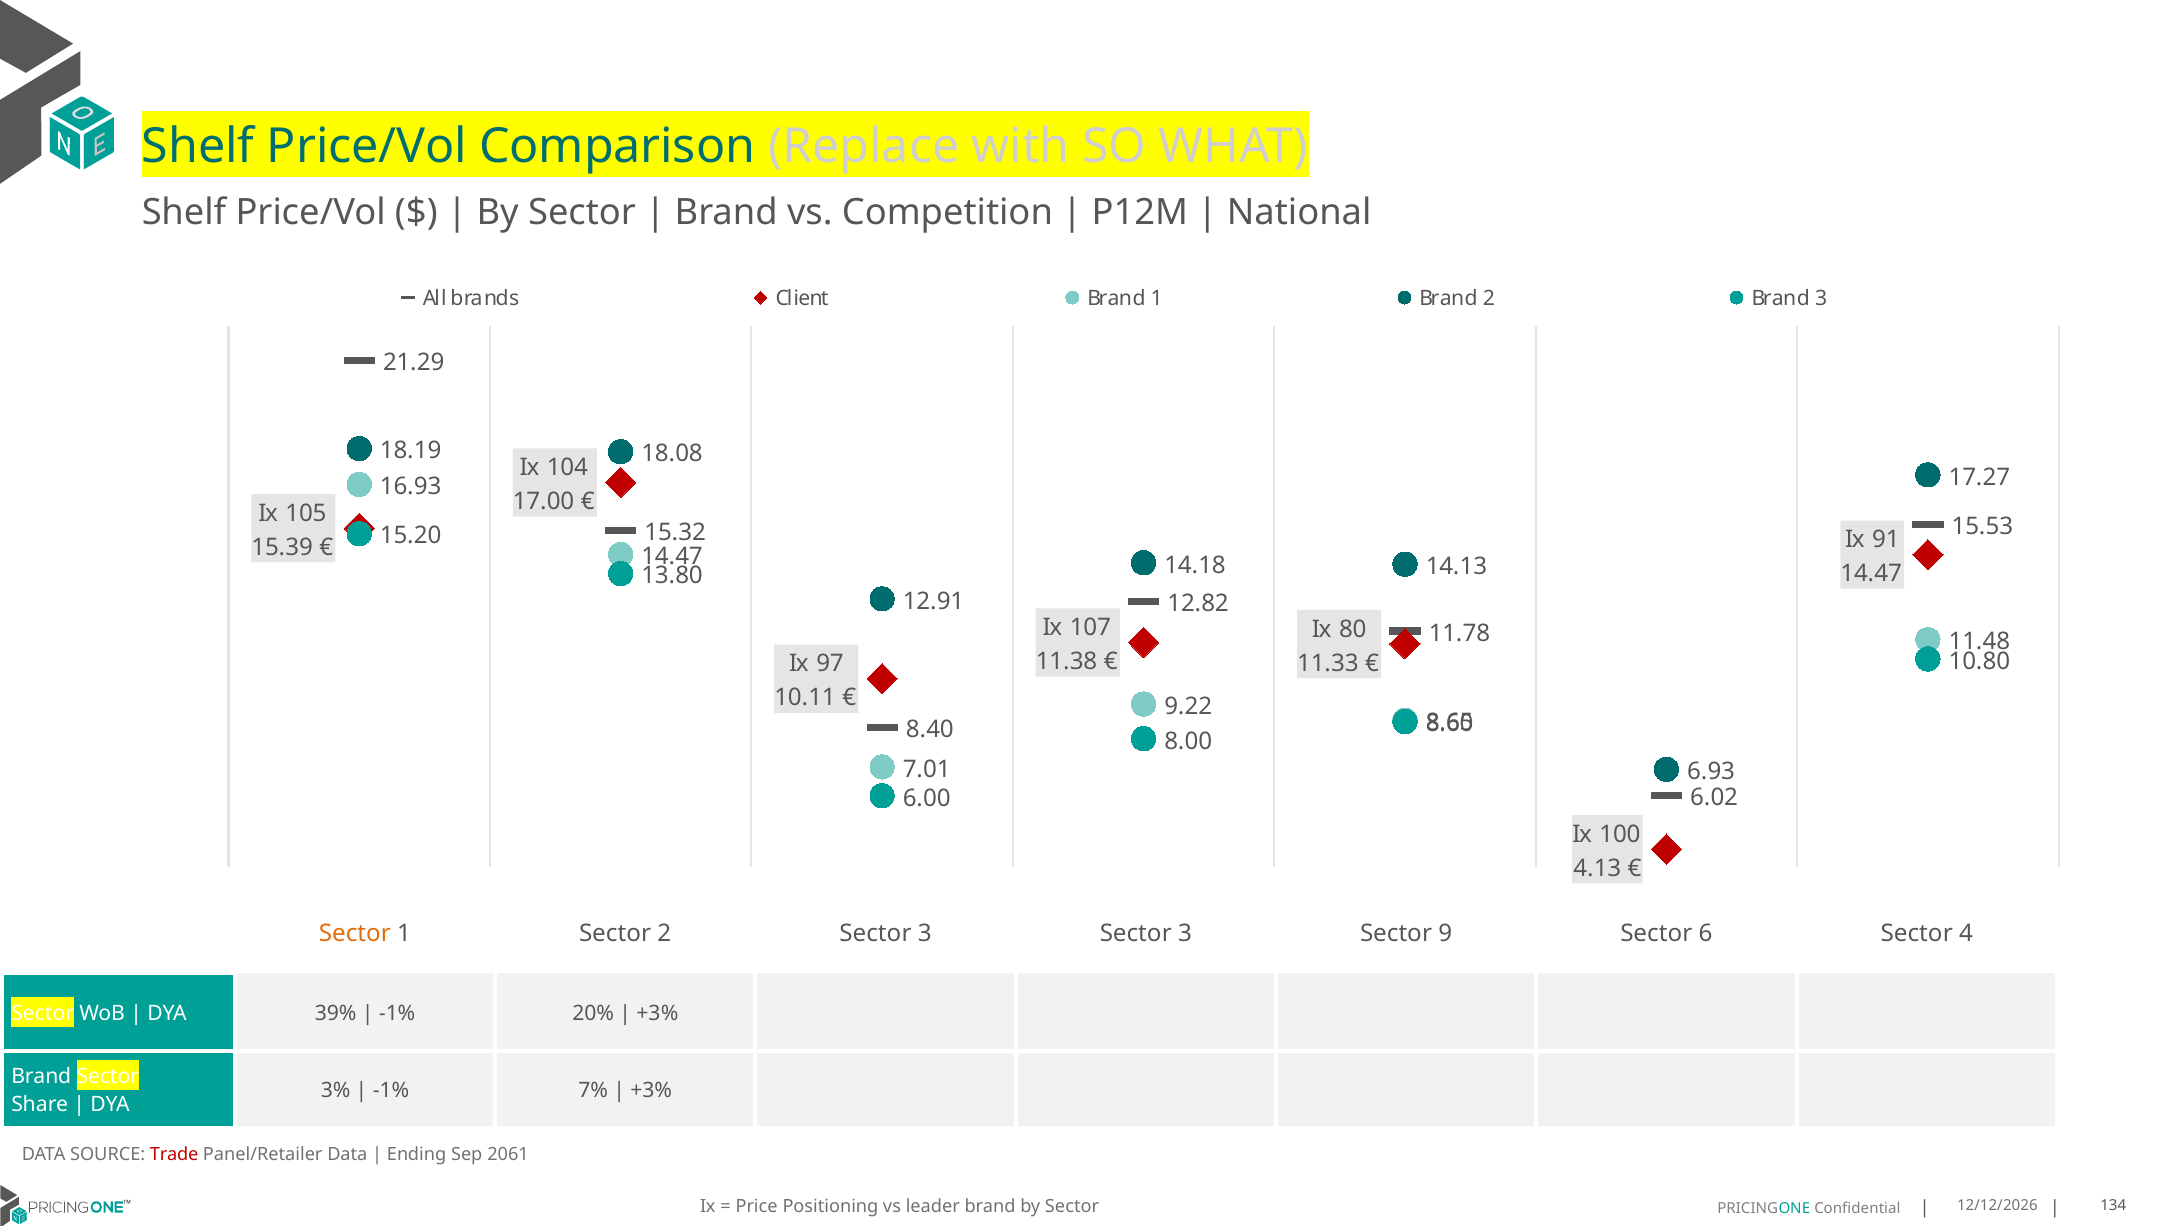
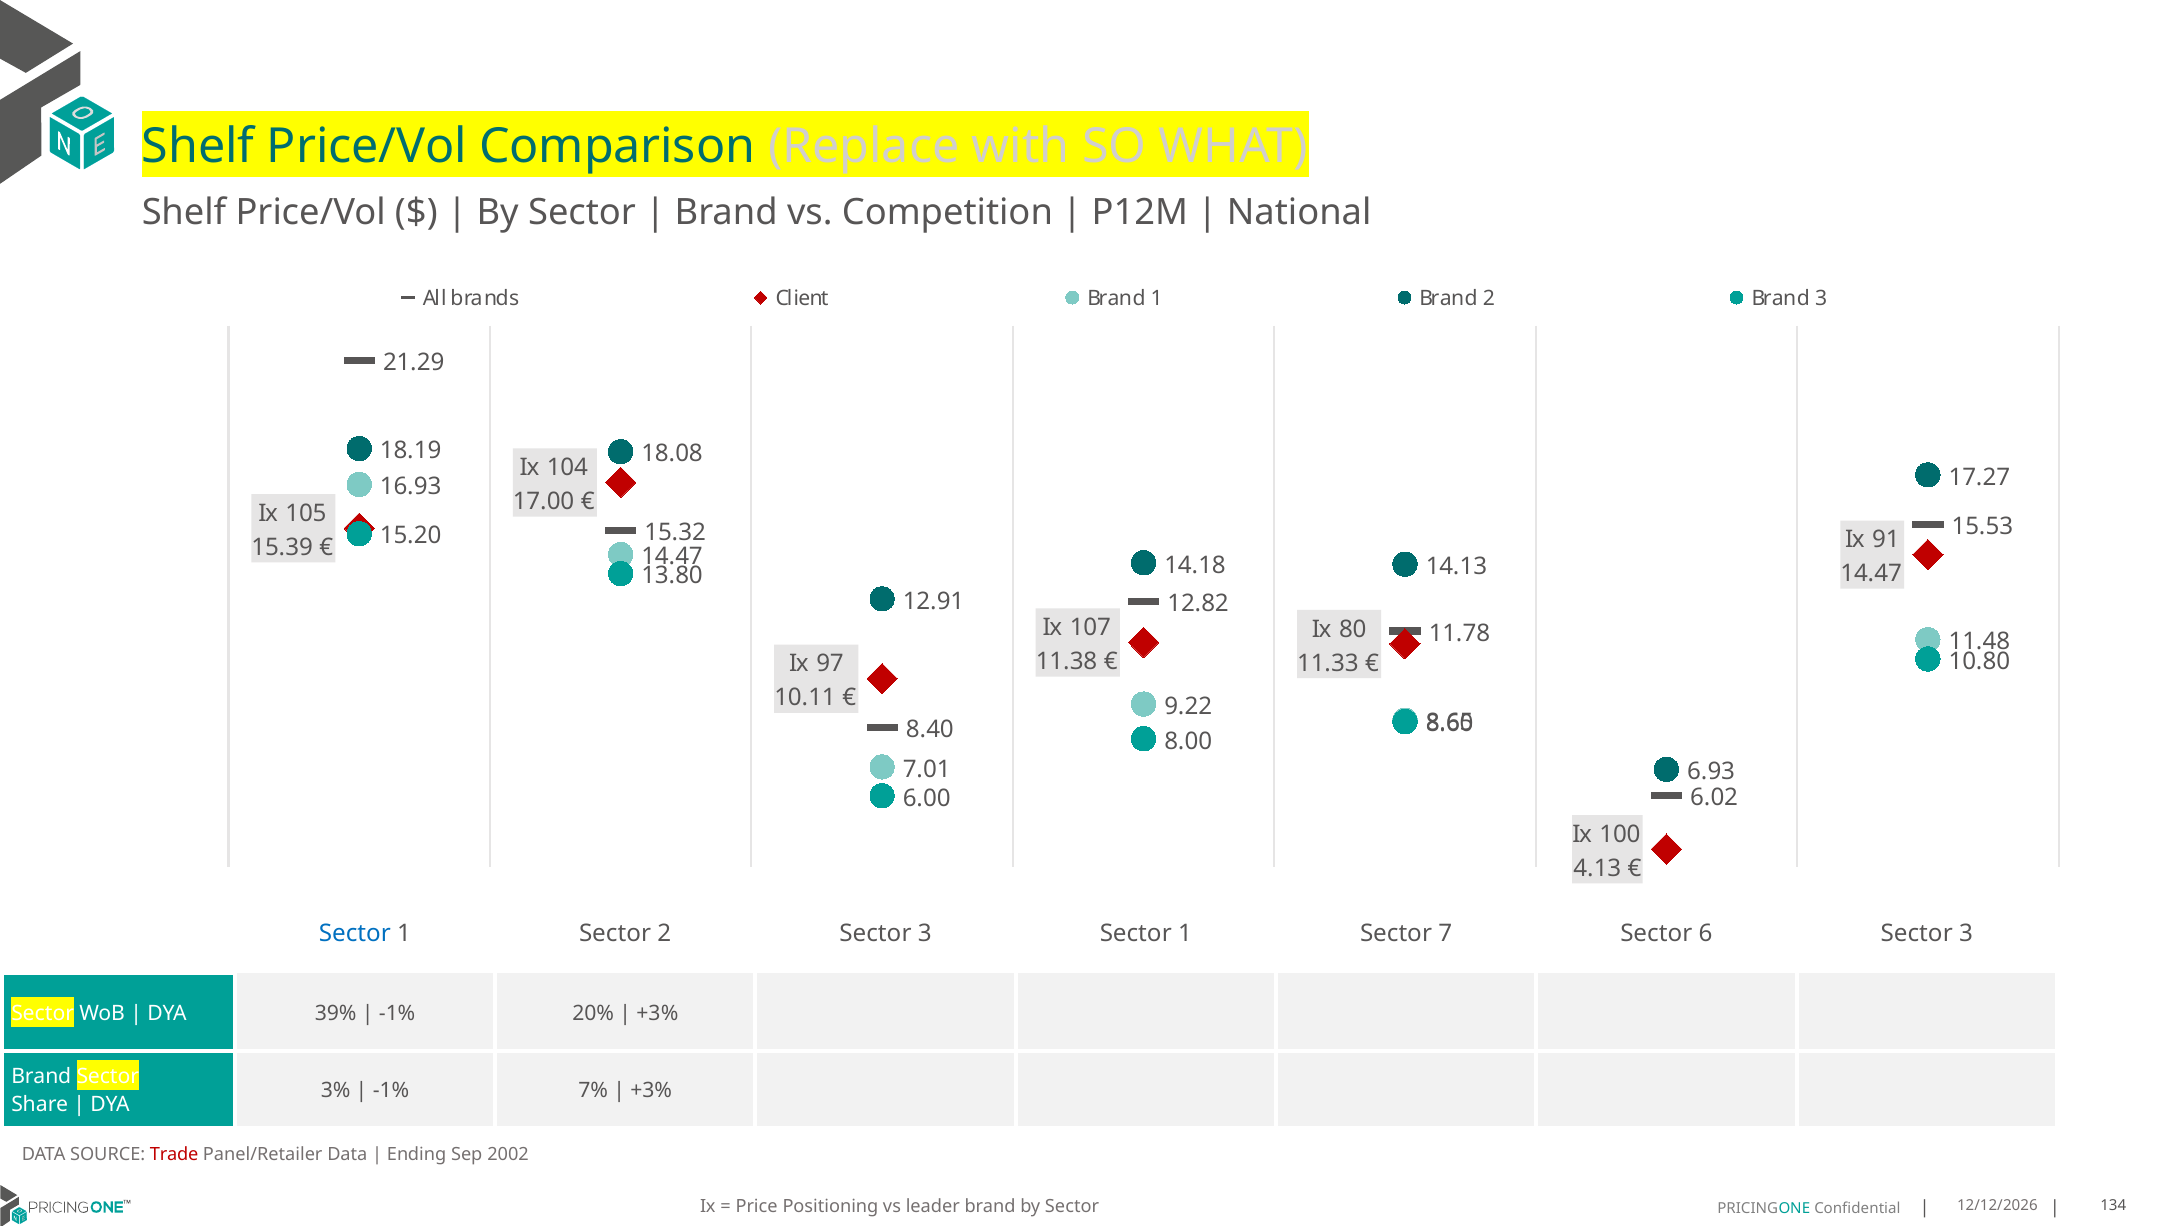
Sector at (355, 933) colour: orange -> blue
Sector 3 Sector 3: 3 -> 1
9: 9 -> 7
6 Sector 4: 4 -> 3
2061: 2061 -> 2002
